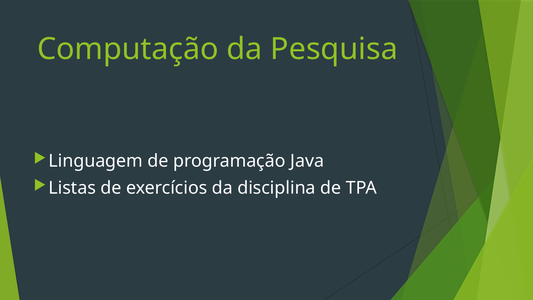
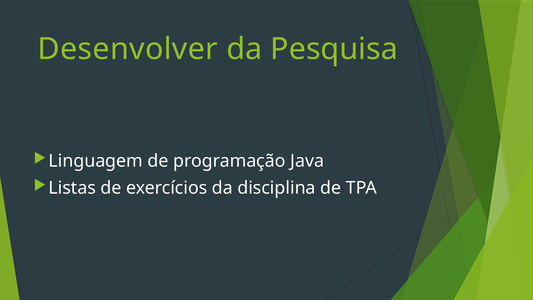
Computação: Computação -> Desenvolver
